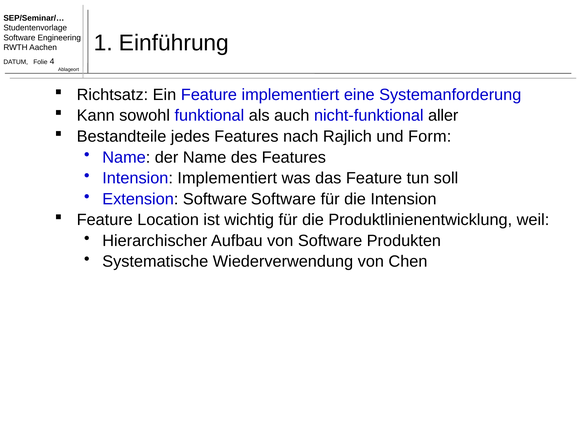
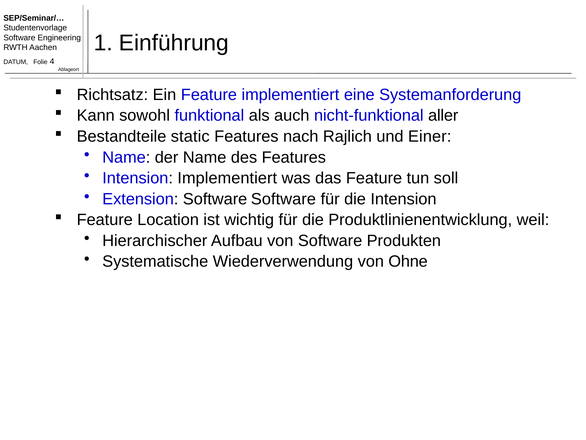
jedes: jedes -> static
Form: Form -> Einer
Chen: Chen -> Ohne
